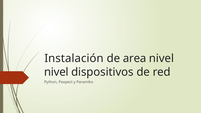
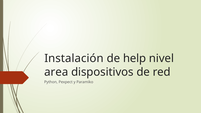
area: area -> help
nivel at (56, 72): nivel -> area
